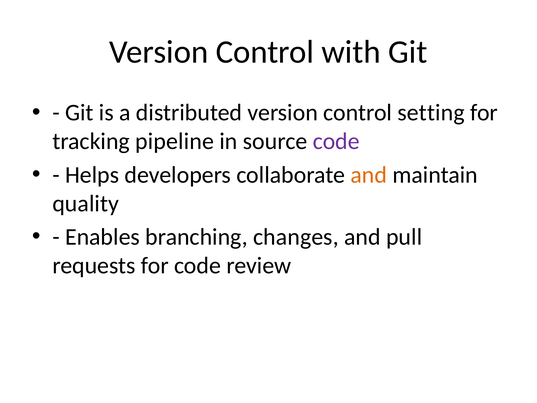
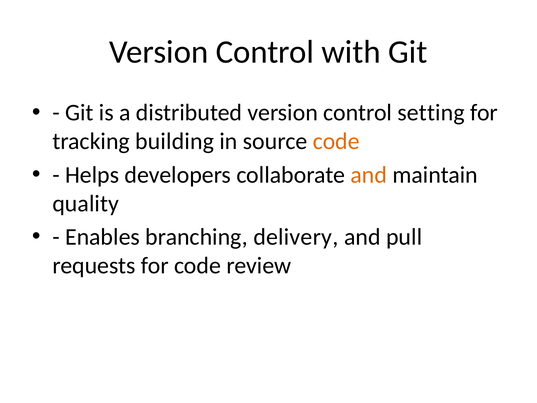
pipeline: pipeline -> building
code at (336, 141) colour: purple -> orange
changes: changes -> delivery
